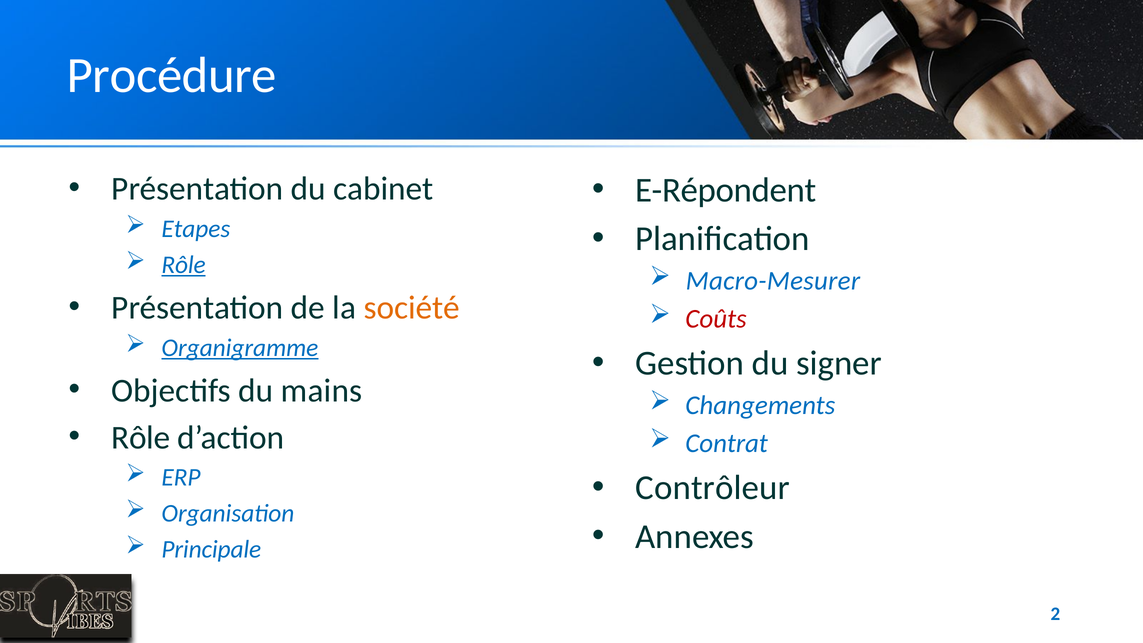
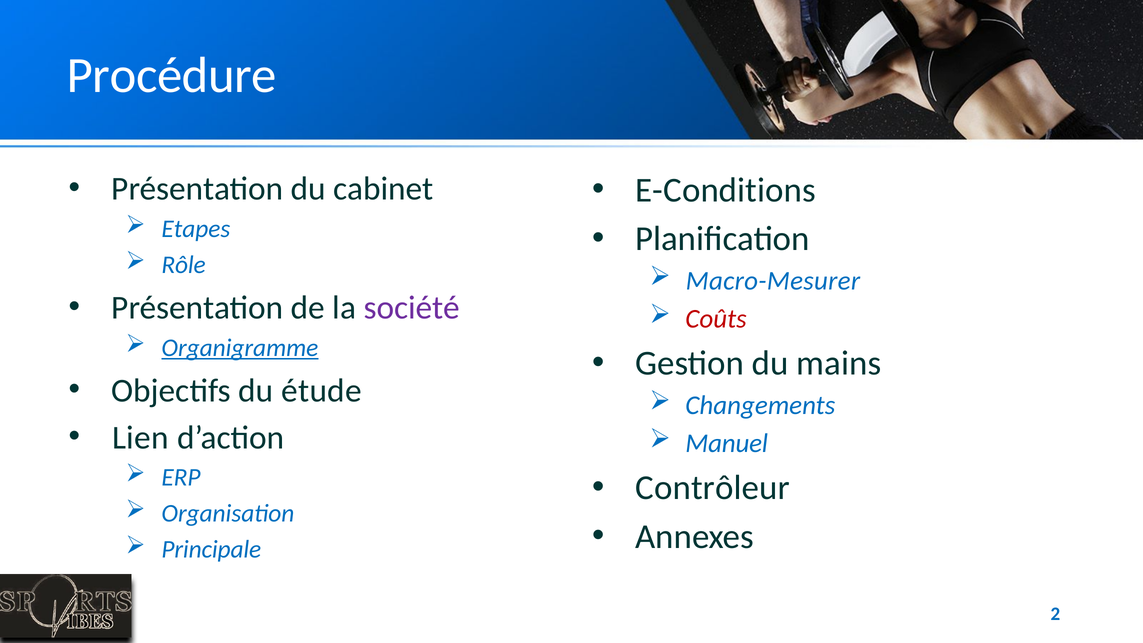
E-Répondent: E-Répondent -> E-Conditions
Rôle at (184, 265) underline: present -> none
société colour: orange -> purple
signer: signer -> mains
mains: mains -> étude
Rôle at (141, 438): Rôle -> Lien
Contrat: Contrat -> Manuel
